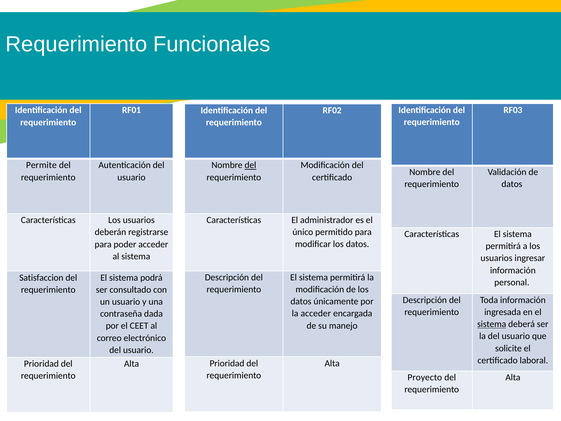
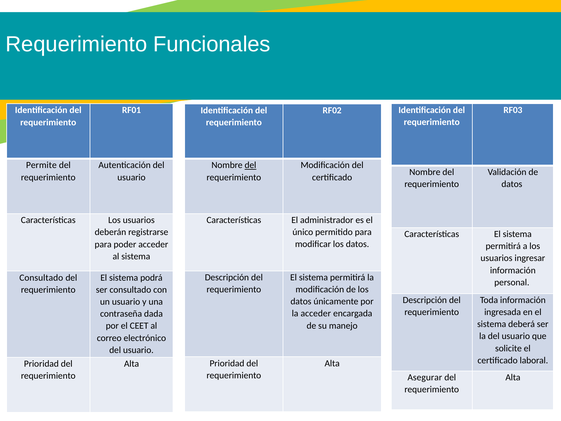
Satisfaccion at (41, 277): Satisfaccion -> Consultado
sistema at (492, 324) underline: present -> none
Proyecto: Proyecto -> Asegurar
